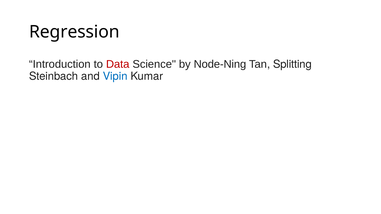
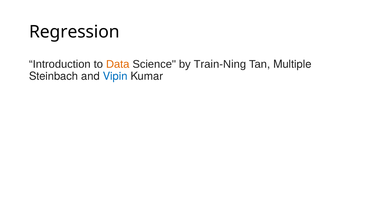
Data colour: red -> orange
Node-Ning: Node-Ning -> Train-Ning
Splitting: Splitting -> Multiple
